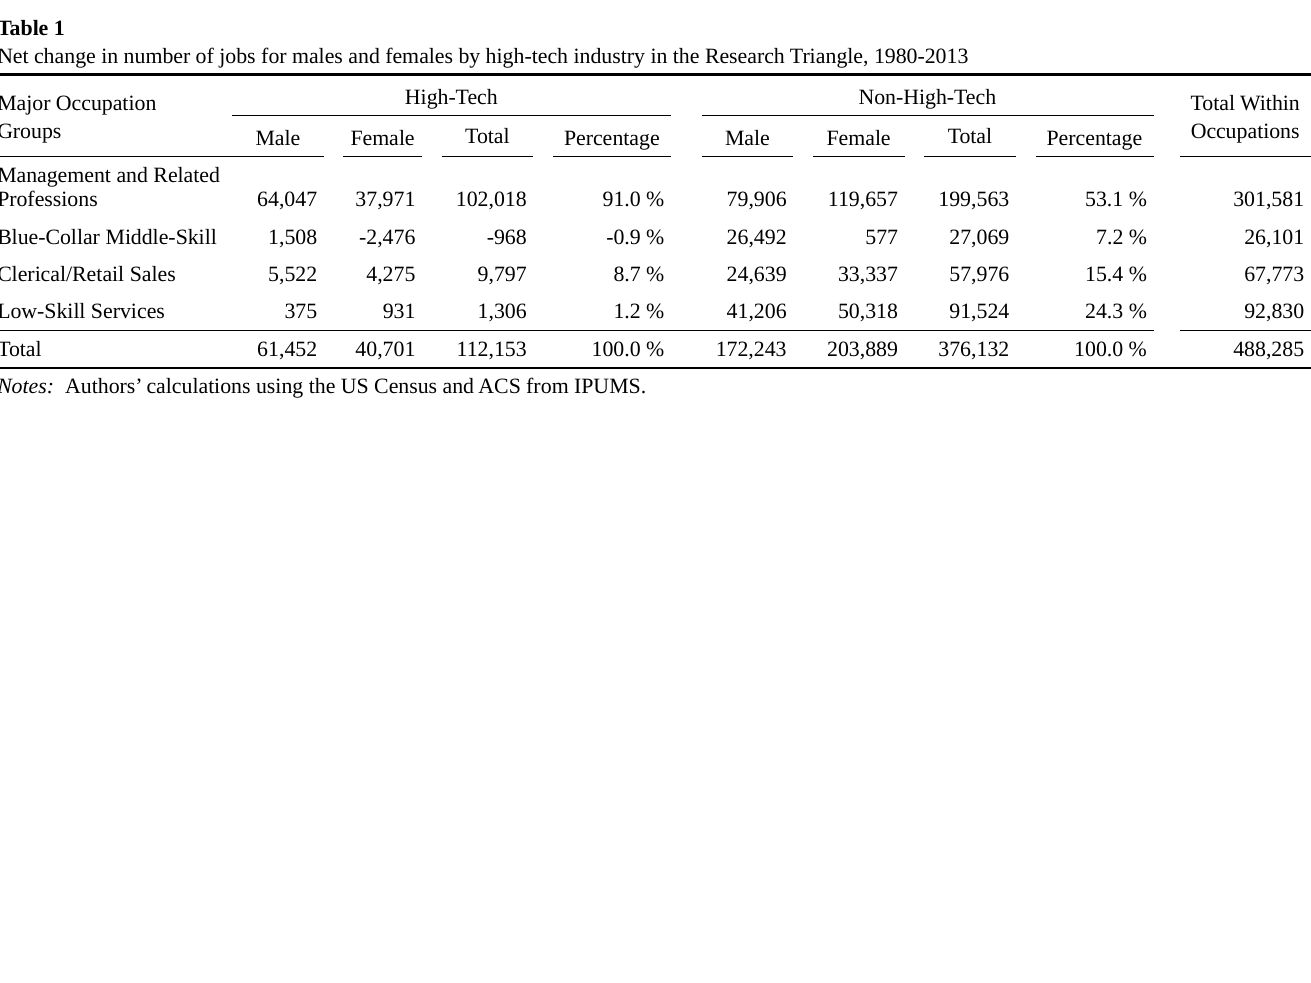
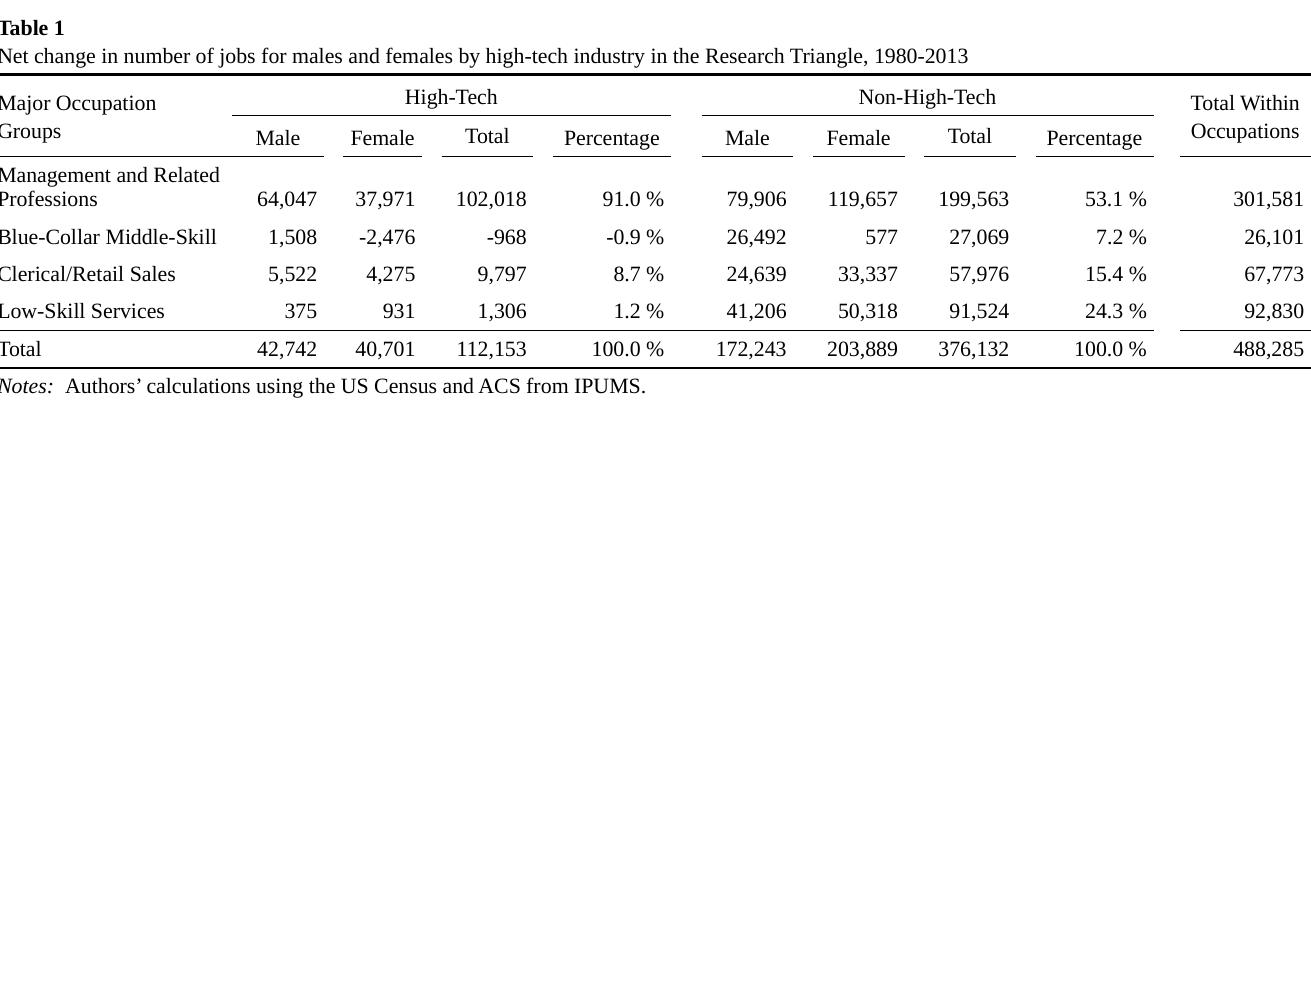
61,452: 61,452 -> 42,742
